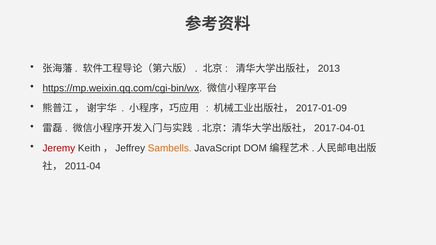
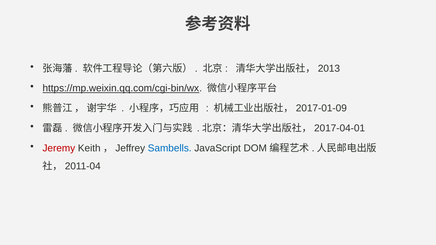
Sambells colour: orange -> blue
